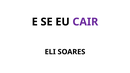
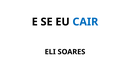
CAIR colour: purple -> blue
